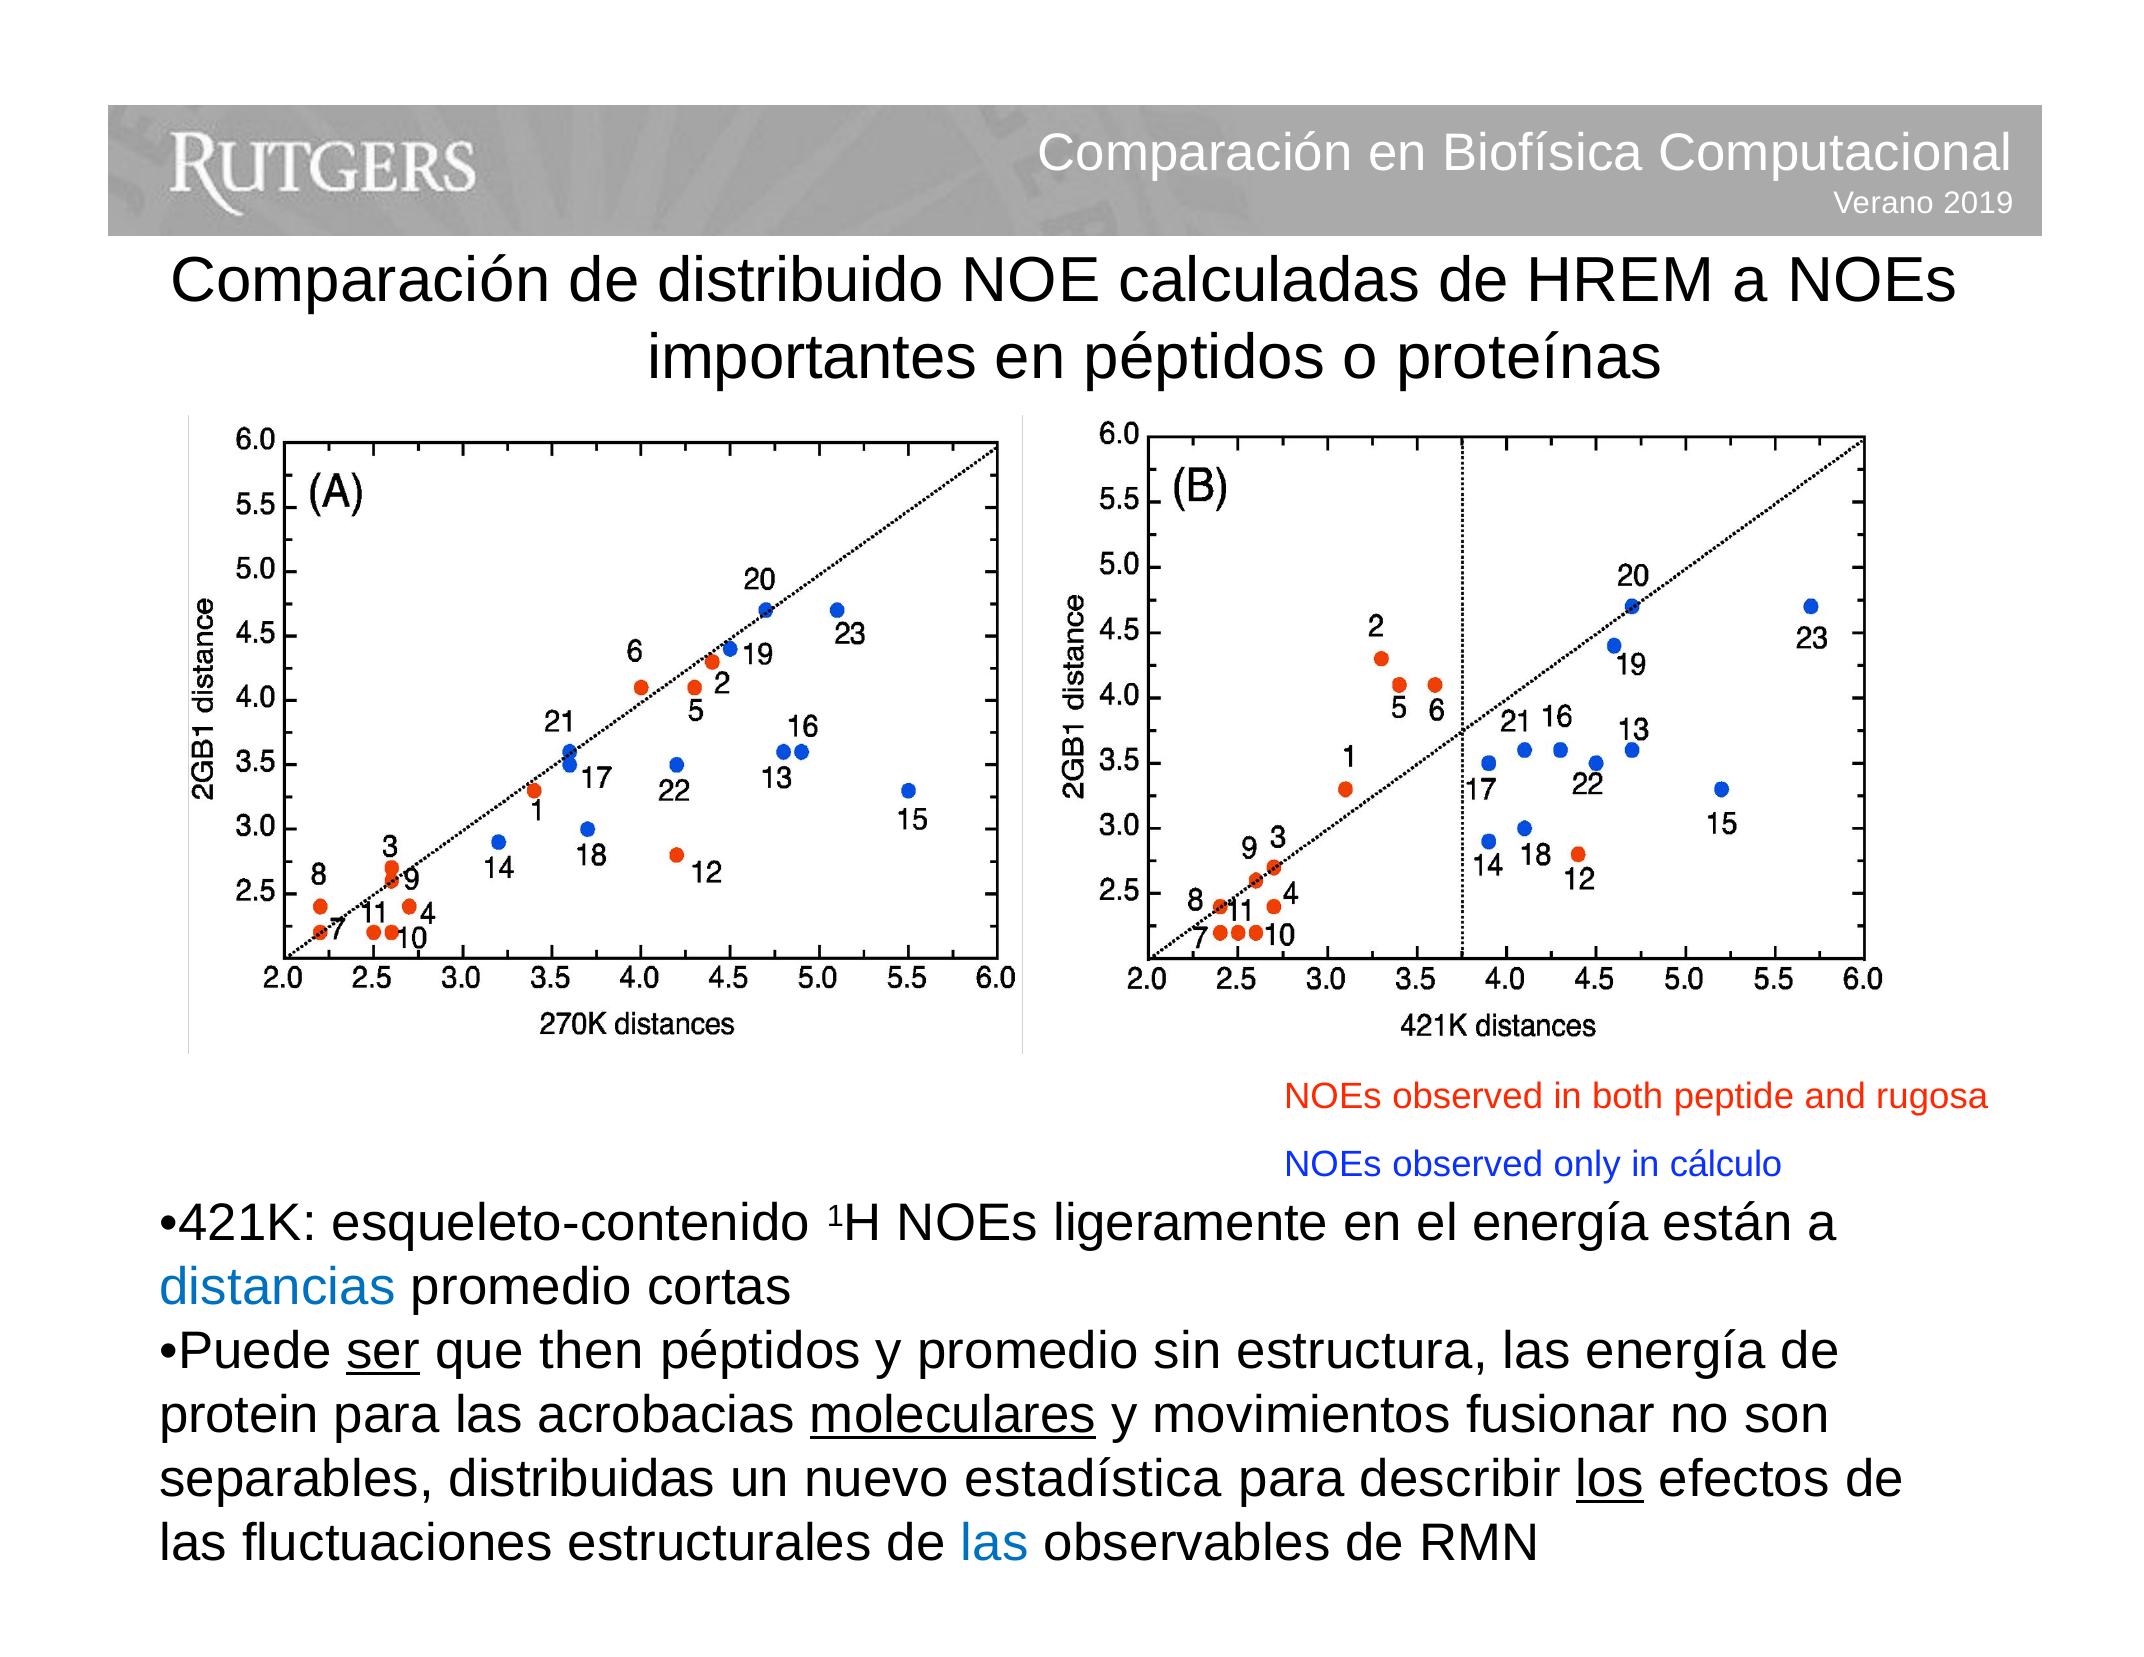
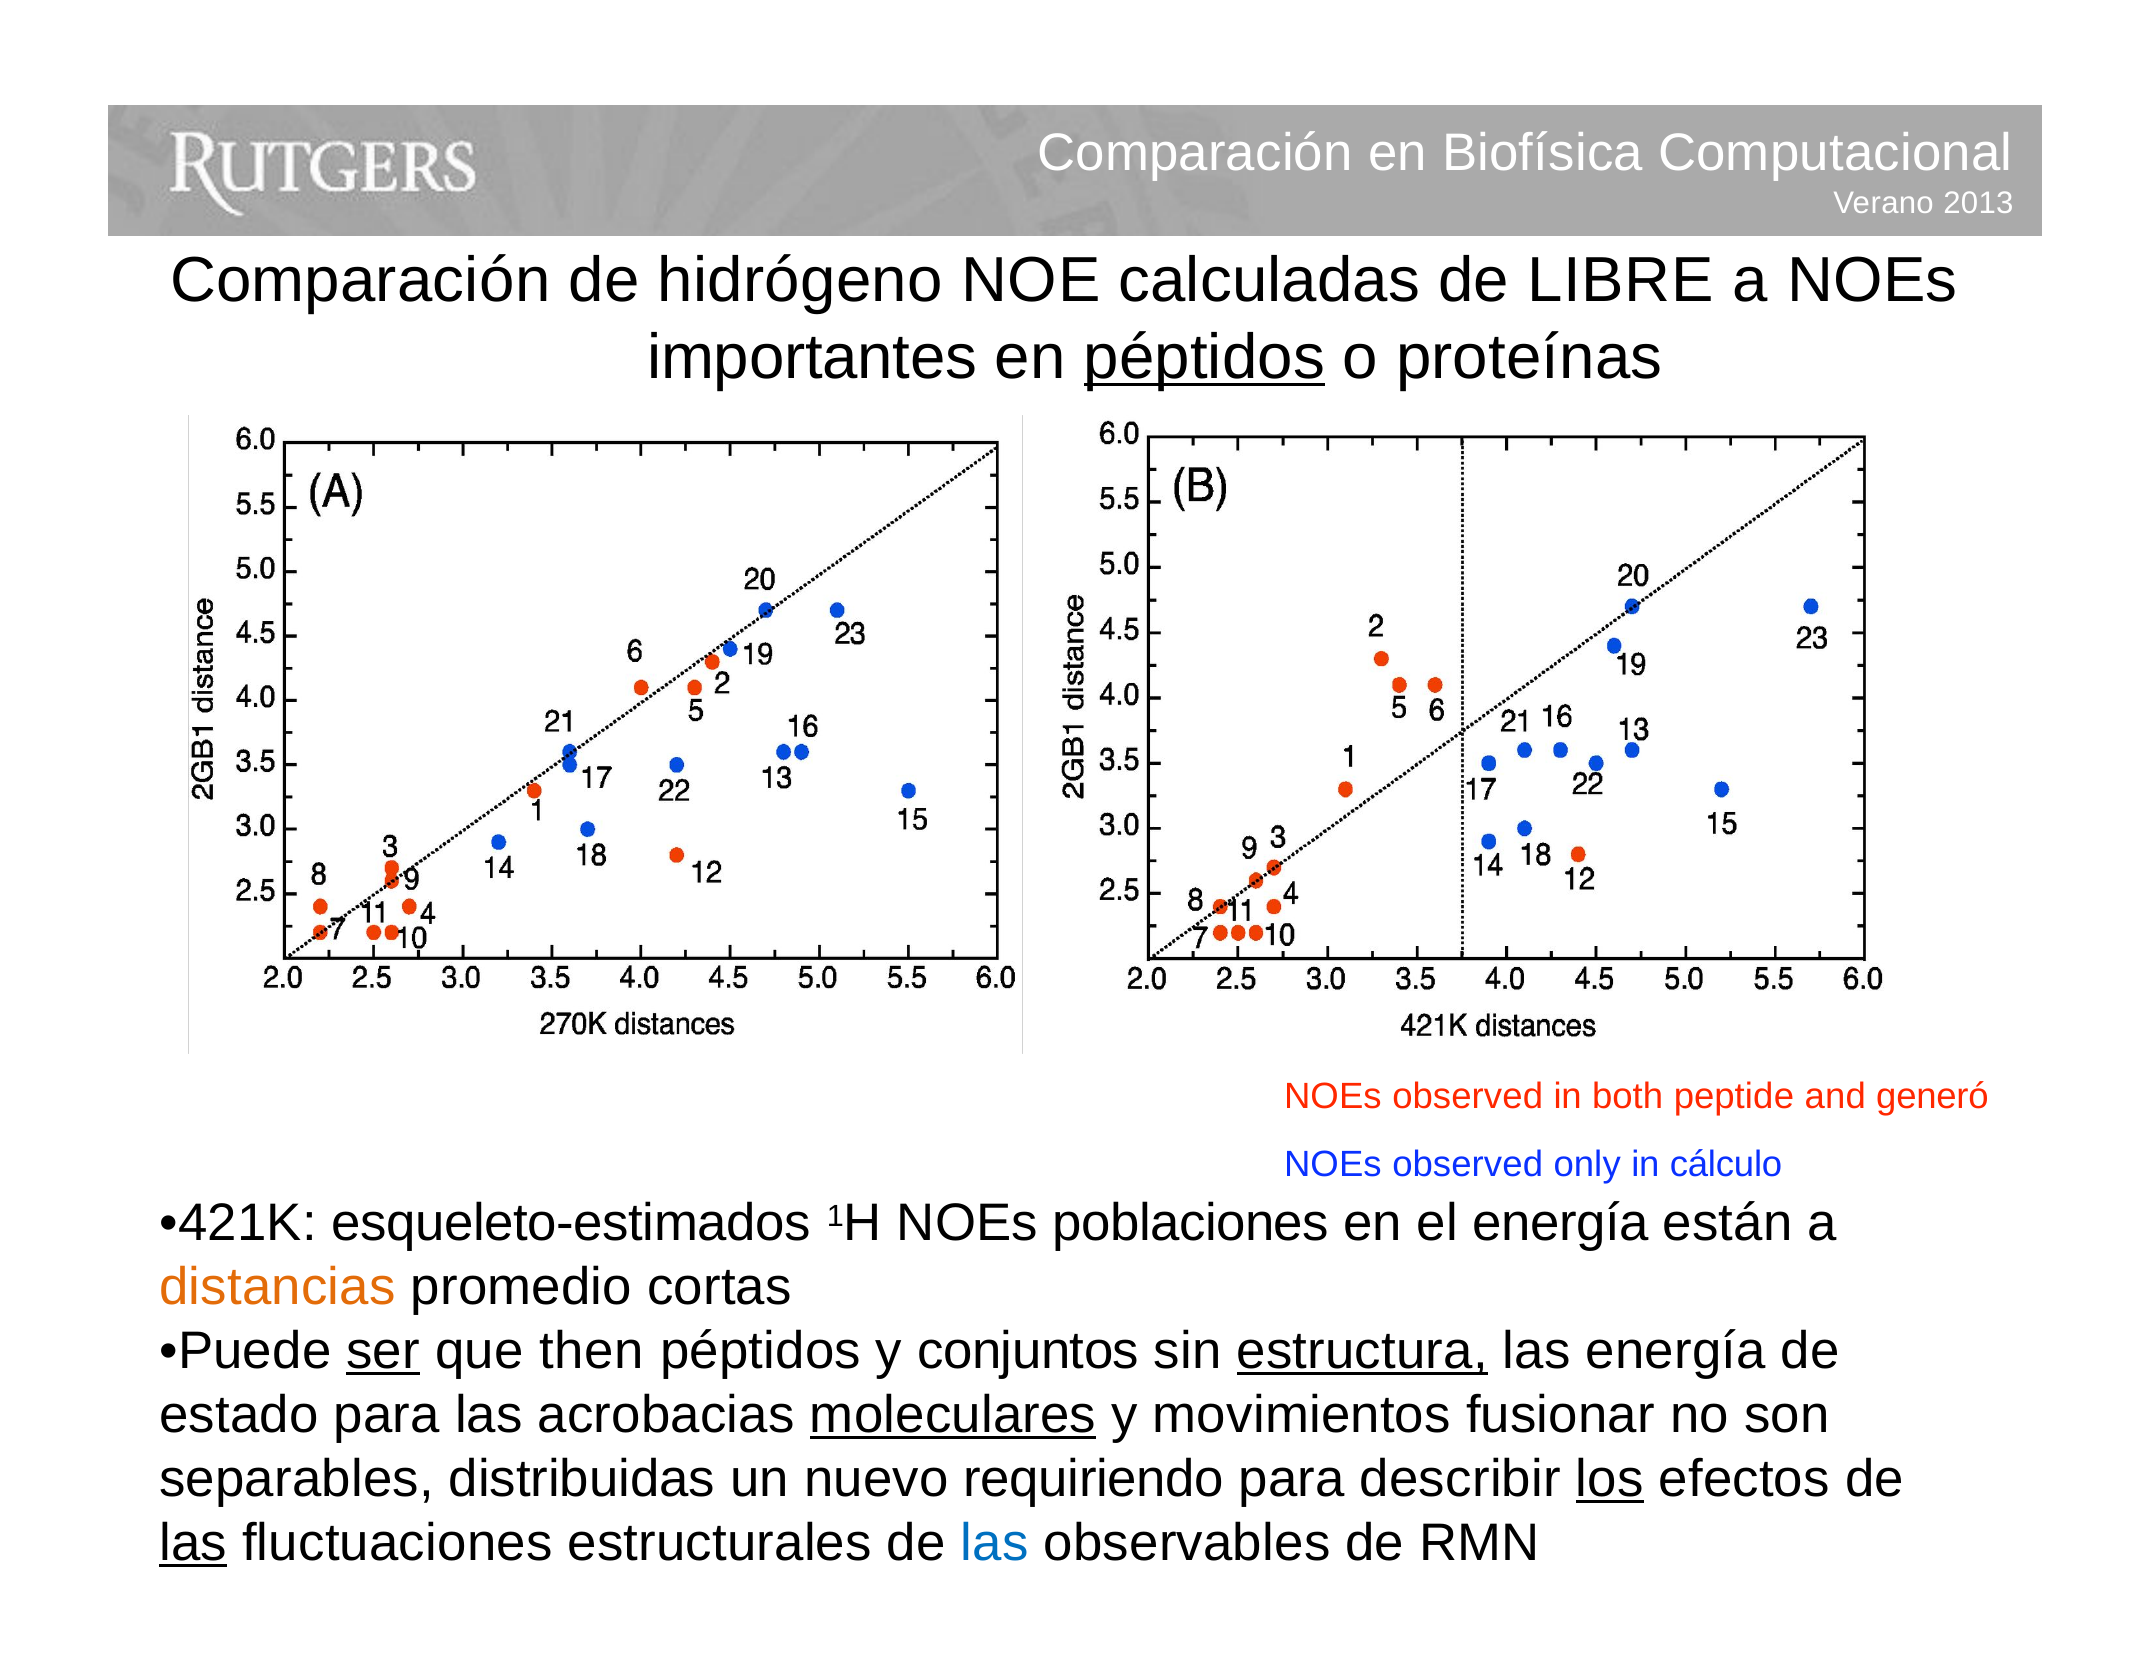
2019: 2019 -> 2013
distribuido: distribuido -> hidrógeno
HREM: HREM -> LIBRE
péptidos at (1204, 357) underline: none -> present
rugosa: rugosa -> generó
esqueleto-contenido: esqueleto-contenido -> esqueleto-estimados
ligeramente: ligeramente -> poblaciones
distancias colour: blue -> orange
y promedio: promedio -> conjuntos
estructura underline: none -> present
protein: protein -> estado
estadística: estadística -> requiriendo
las at (193, 1542) underline: none -> present
